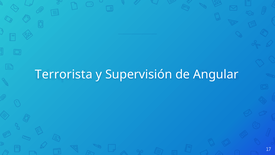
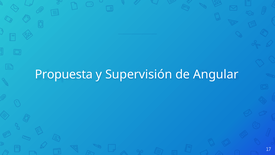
Terrorista: Terrorista -> Propuesta
